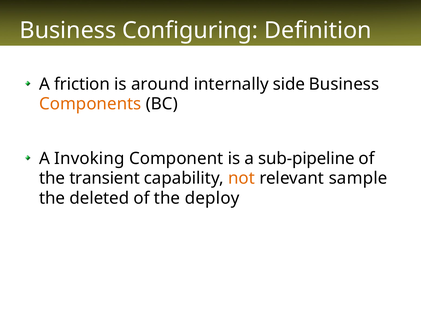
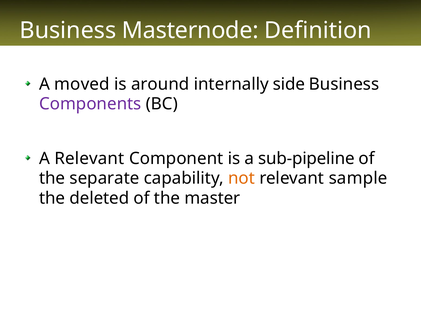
Configuring: Configuring -> Masternode
friction: friction -> moved
Components colour: orange -> purple
A Invoking: Invoking -> Relevant
transient: transient -> separate
deploy: deploy -> master
